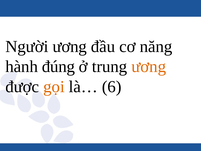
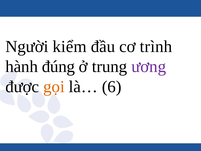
Người ương: ương -> kiểm
năng: năng -> trình
ương at (149, 66) colour: orange -> purple
